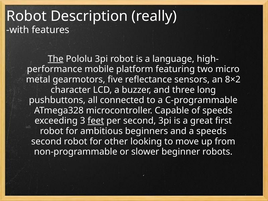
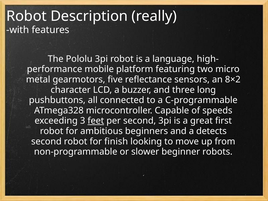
The underline: present -> none
a speeds: speeds -> detects
other: other -> finish
